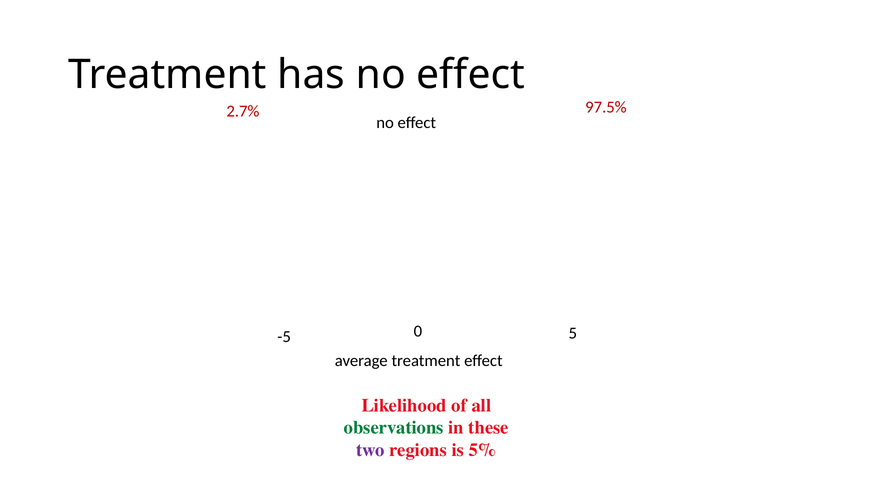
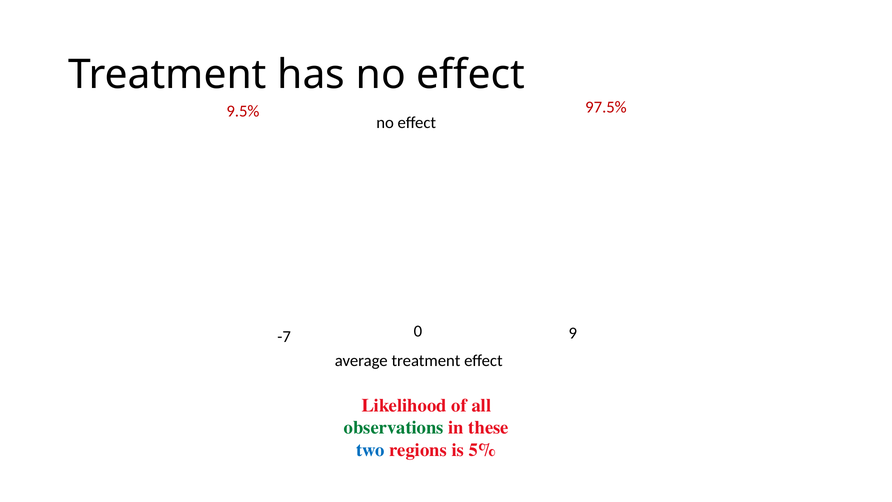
2.7%: 2.7% -> 9.5%
-5: -5 -> -7
5: 5 -> 9
two colour: purple -> blue
